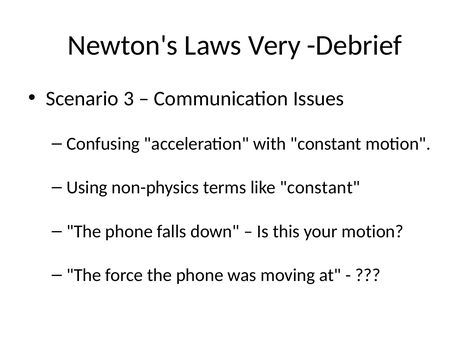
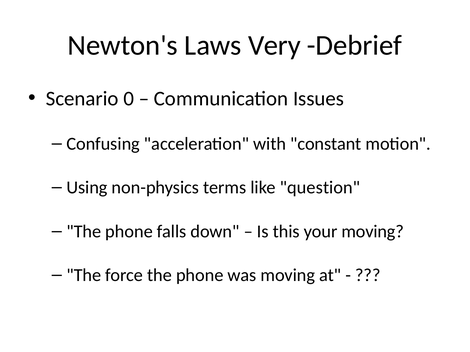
3: 3 -> 0
like constant: constant -> question
your motion: motion -> moving
